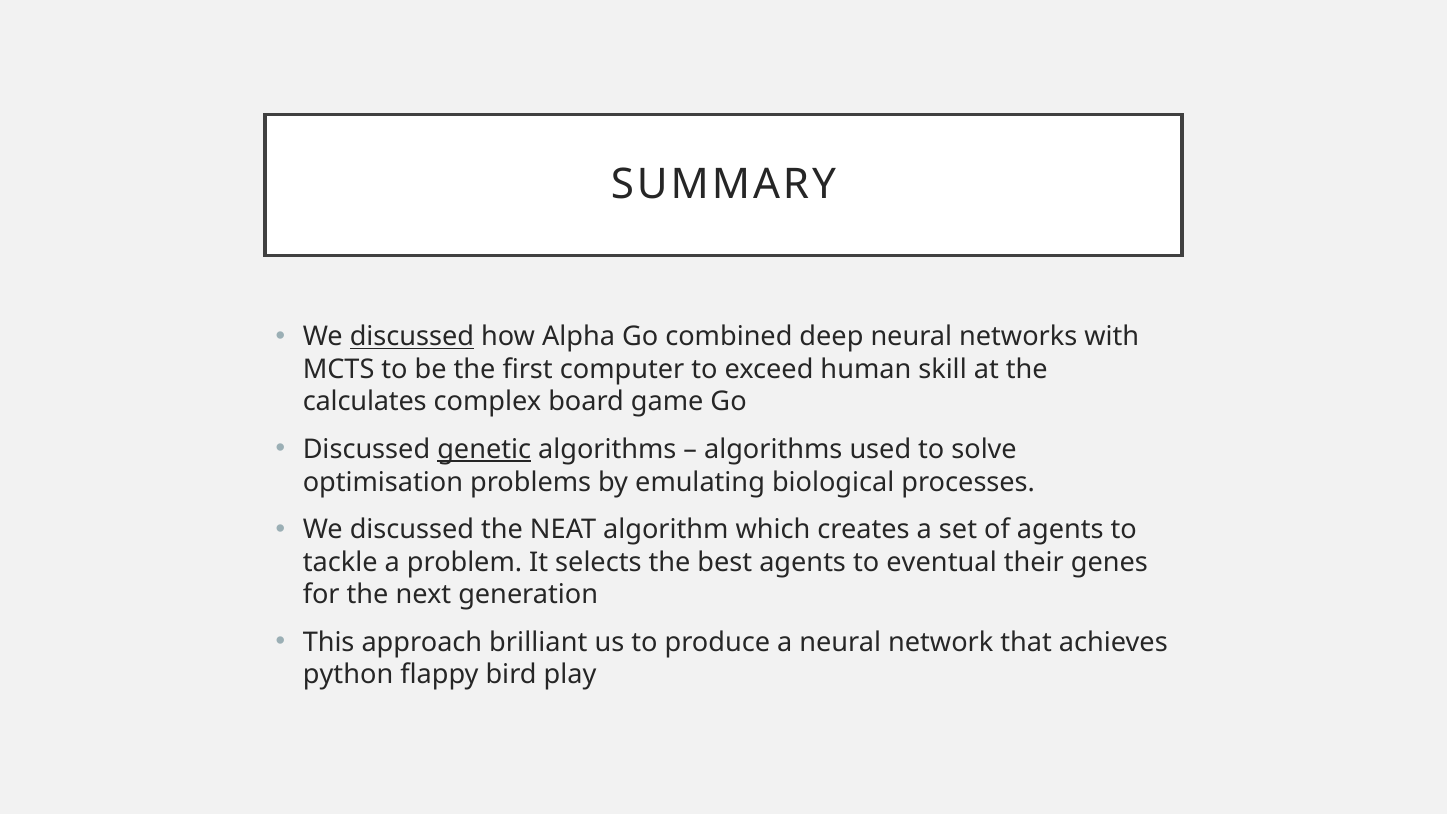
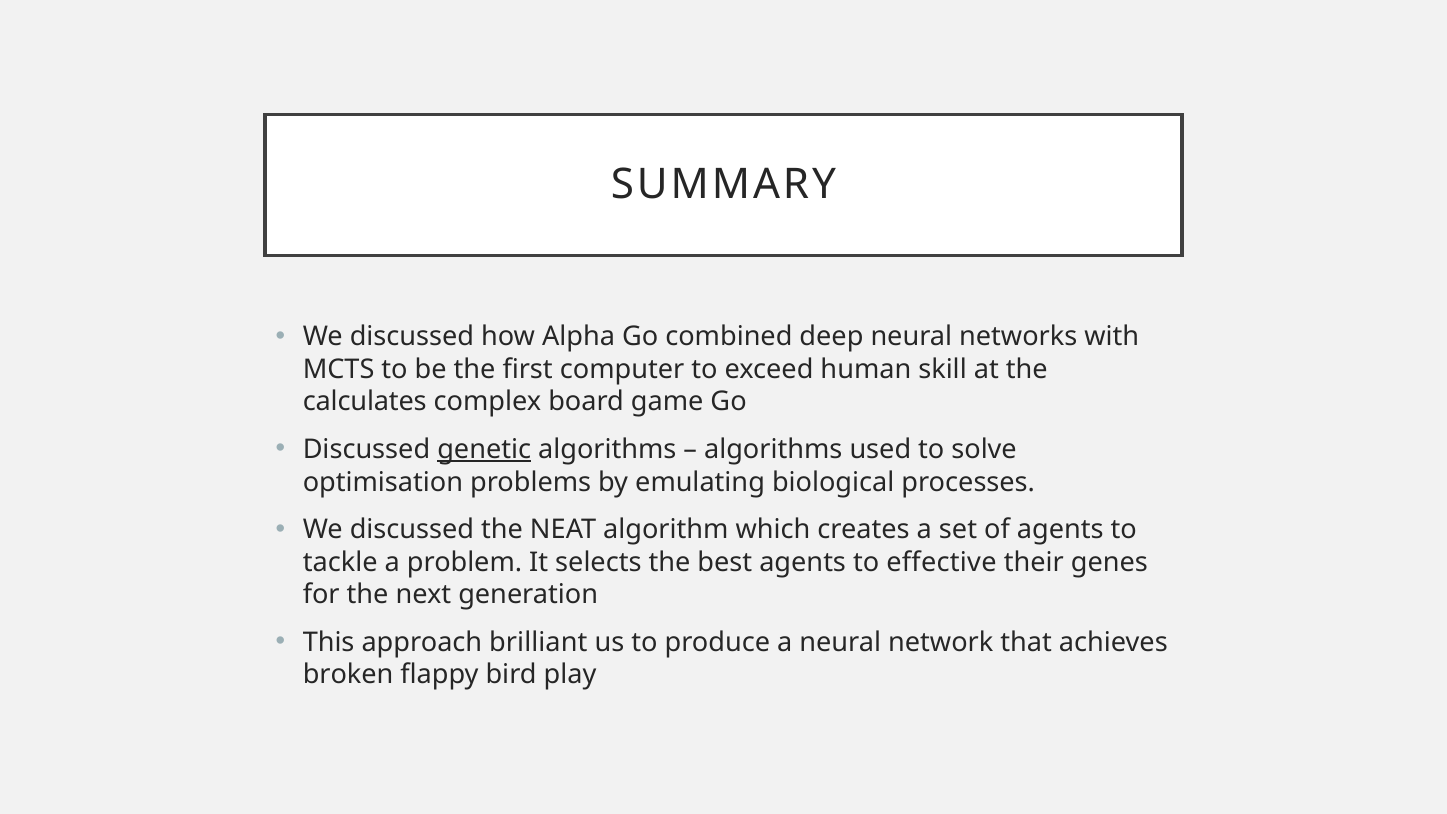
discussed at (412, 337) underline: present -> none
eventual: eventual -> effective
python: python -> broken
